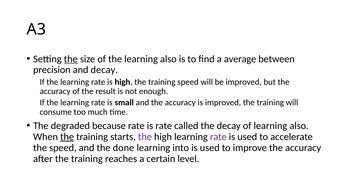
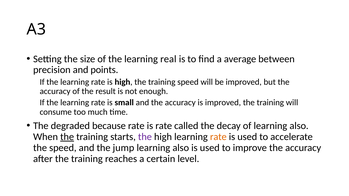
the at (71, 59) underline: present -> none
the learning also: also -> real
and decay: decay -> points
rate at (218, 137) colour: purple -> orange
done: done -> jump
into at (181, 148): into -> also
